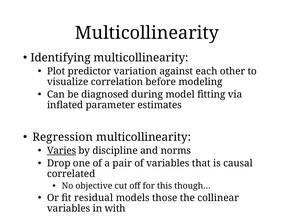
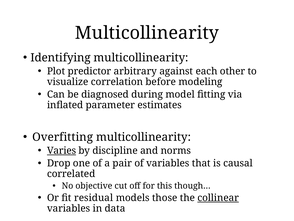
variation: variation -> arbitrary
Regression: Regression -> Overfitting
collinear underline: none -> present
with: with -> data
